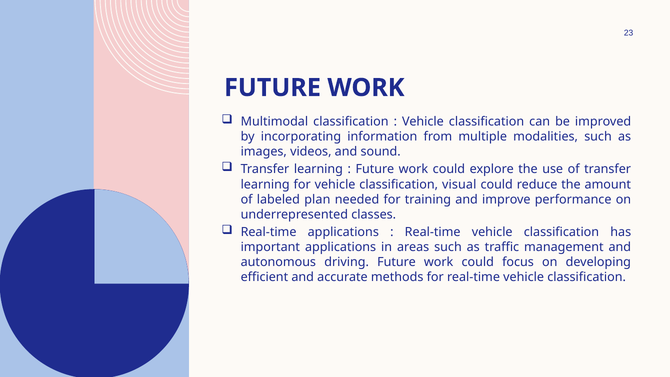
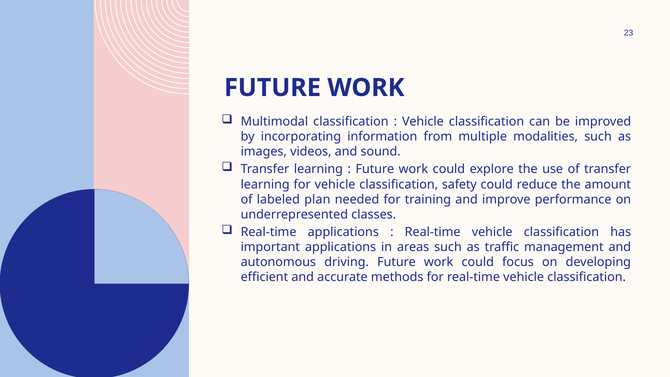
visual: visual -> safety
